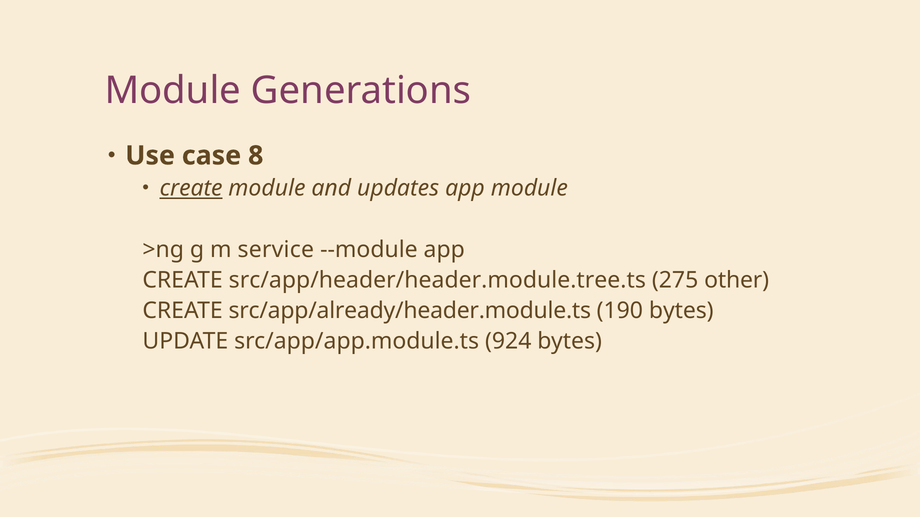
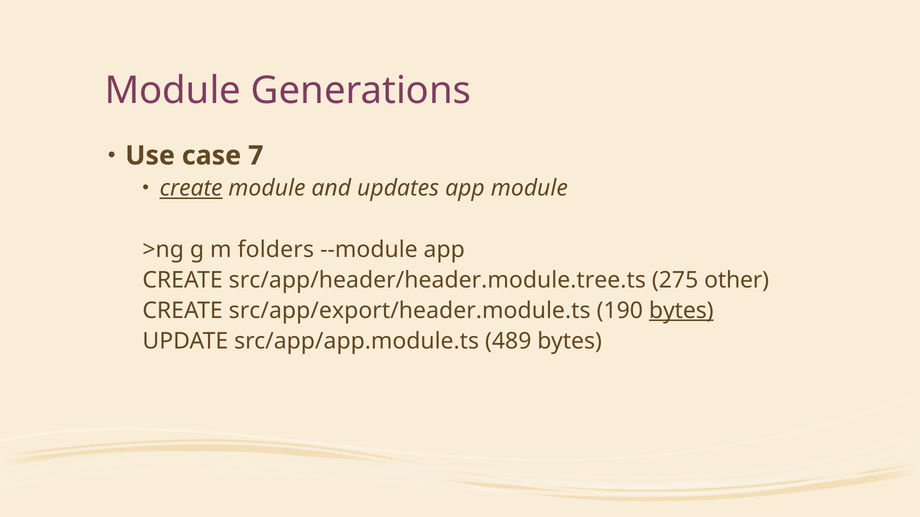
8: 8 -> 7
service: service -> folders
src/app/already/header.module.ts: src/app/already/header.module.ts -> src/app/export/header.module.ts
bytes at (681, 311) underline: none -> present
924: 924 -> 489
